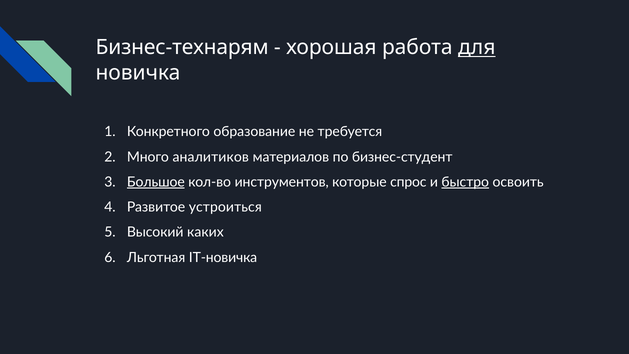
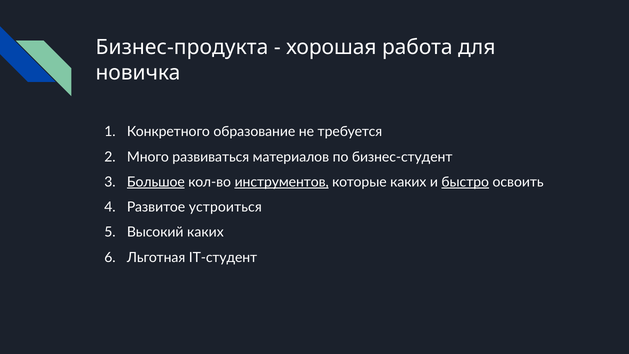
Бизнес-технарям: Бизнес-технарям -> Бизнес-продукта
для underline: present -> none
аналитиков: аналитиков -> развиваться
инструментов underline: none -> present
которые спрос: спрос -> каких
IT-новичка: IT-новичка -> IT-студент
